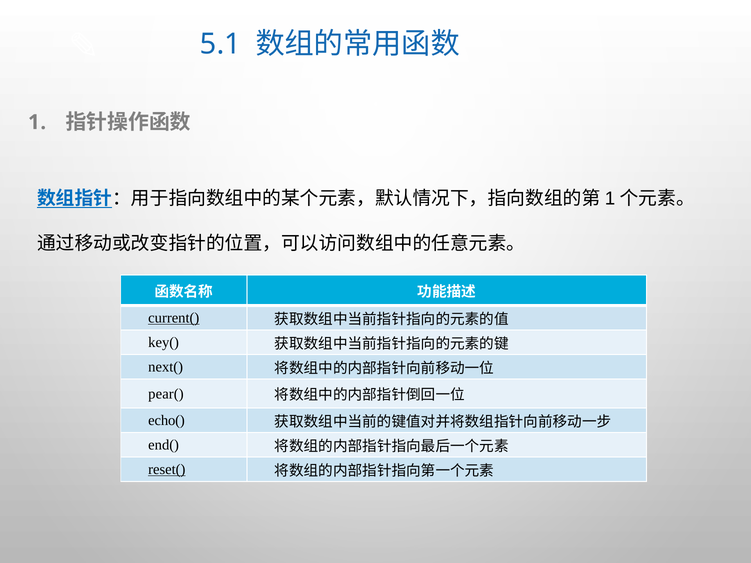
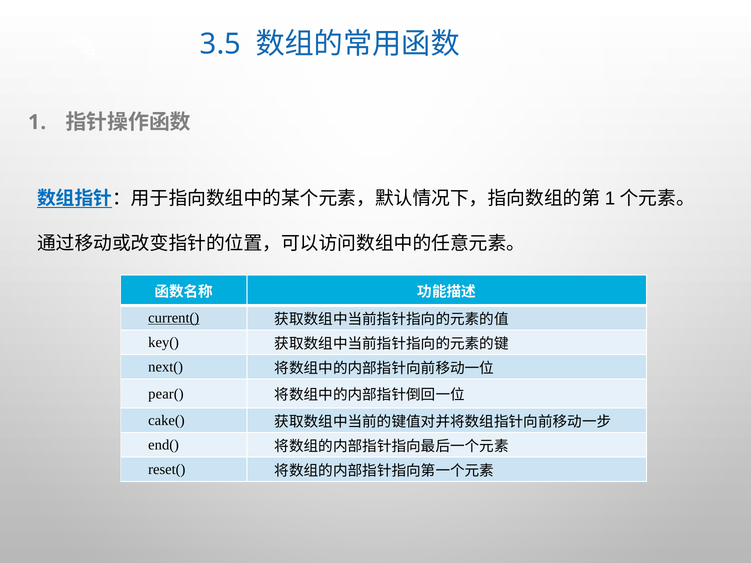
5.1: 5.1 -> 3.5
echo(: echo( -> cake(
reset( underline: present -> none
